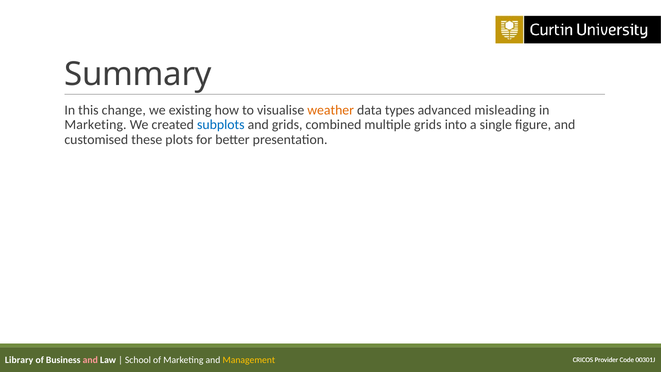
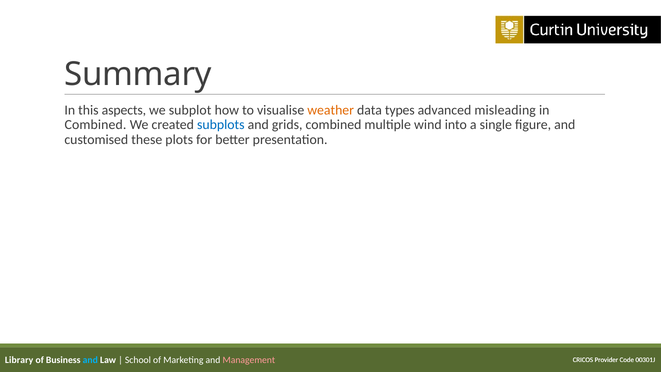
change: change -> aspects
existing: existing -> subplot
Marketing at (96, 125): Marketing -> Combined
multiple grids: grids -> wind
and at (90, 360) colour: pink -> light blue
Management colour: yellow -> pink
